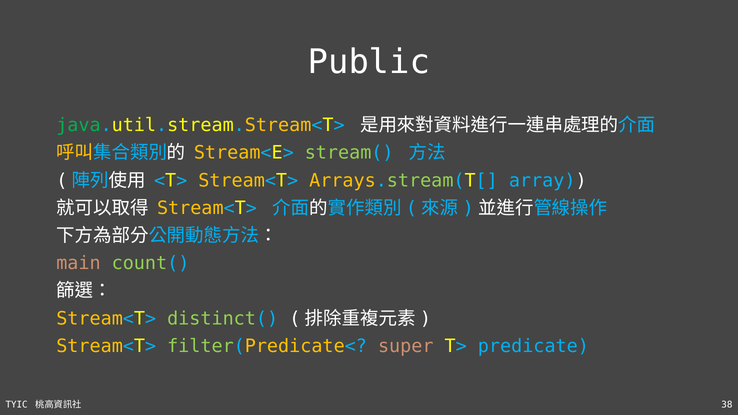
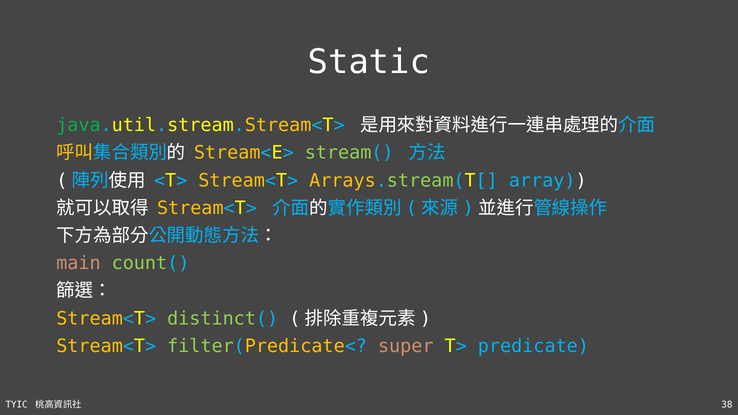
Public: Public -> Static
